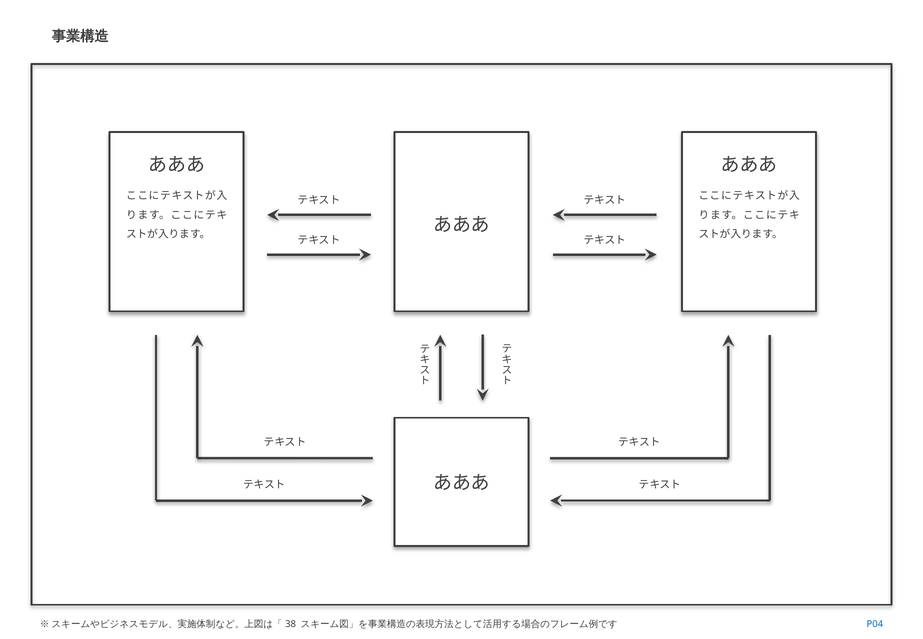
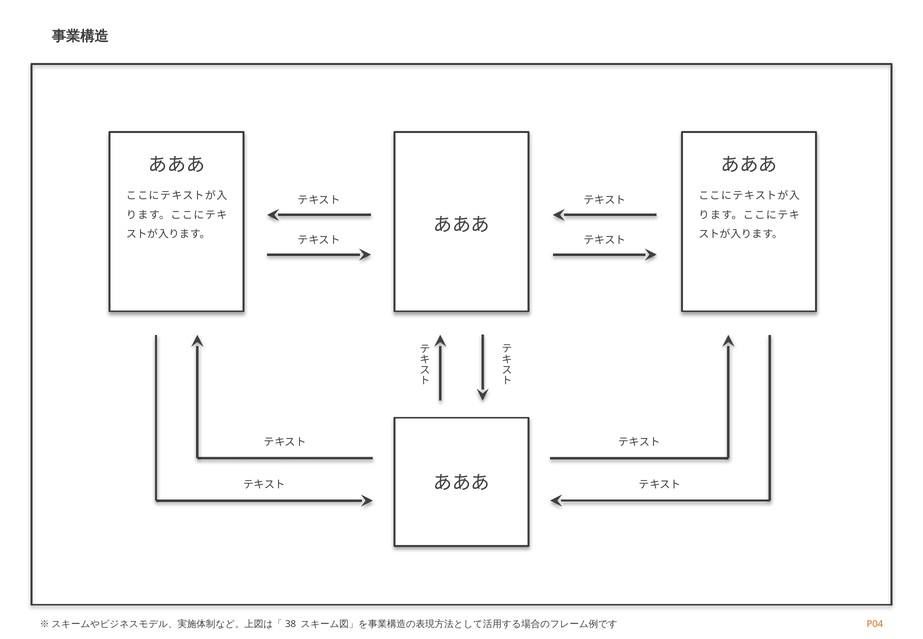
P04 colour: blue -> orange
